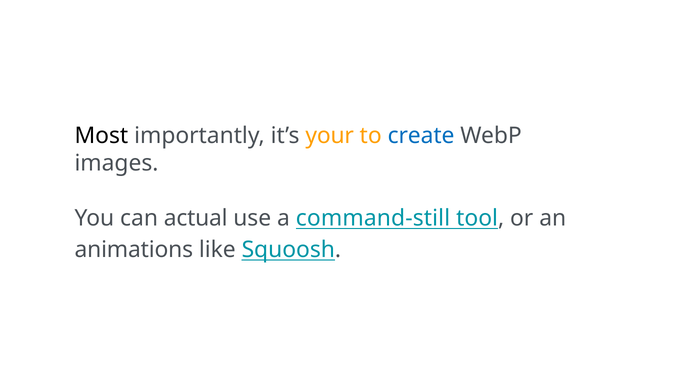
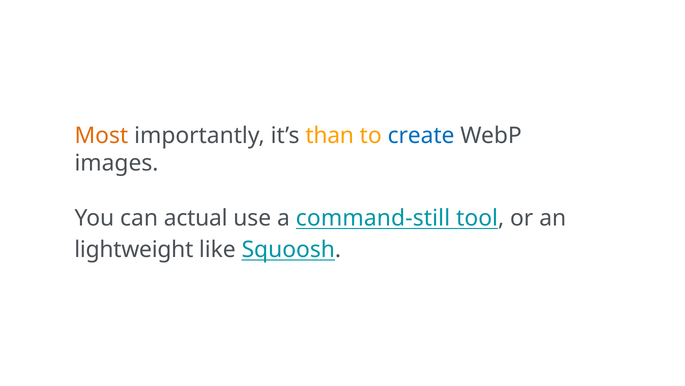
Most colour: black -> orange
your: your -> than
animations: animations -> lightweight
